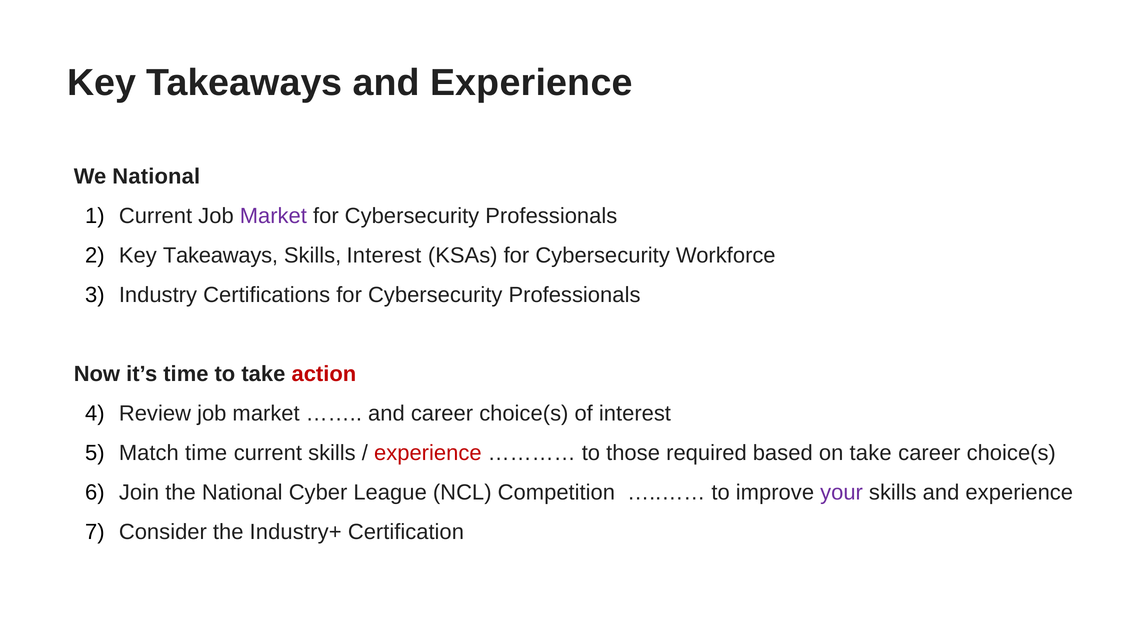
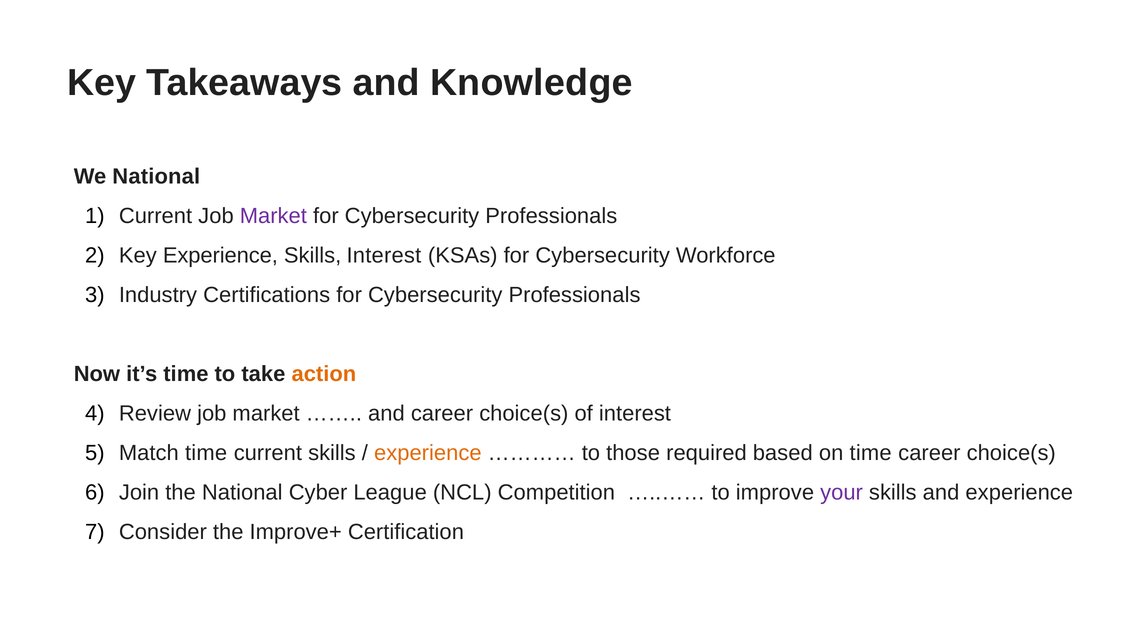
Takeaways and Experience: Experience -> Knowledge
Takeaways at (220, 255): Takeaways -> Experience
action colour: red -> orange
experience at (428, 453) colour: red -> orange
on take: take -> time
Industry+: Industry+ -> Improve+
